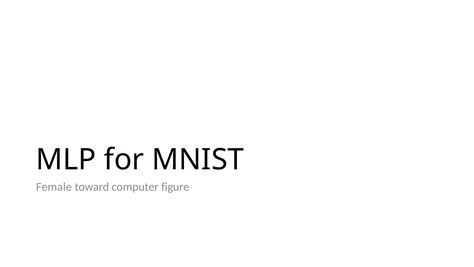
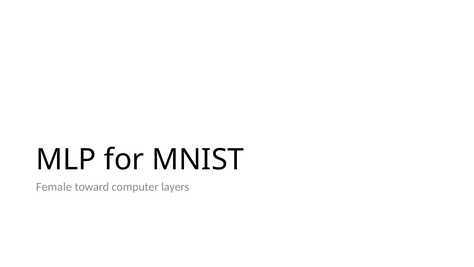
figure: figure -> layers
